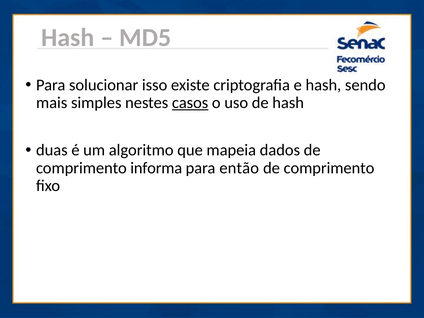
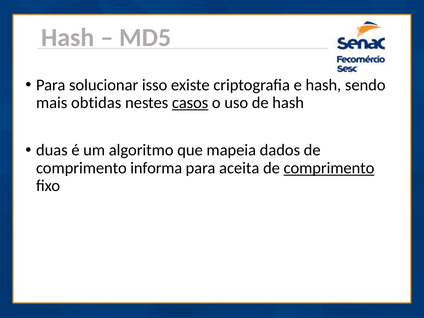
simples: simples -> obtidas
então: então -> aceita
comprimento at (329, 168) underline: none -> present
